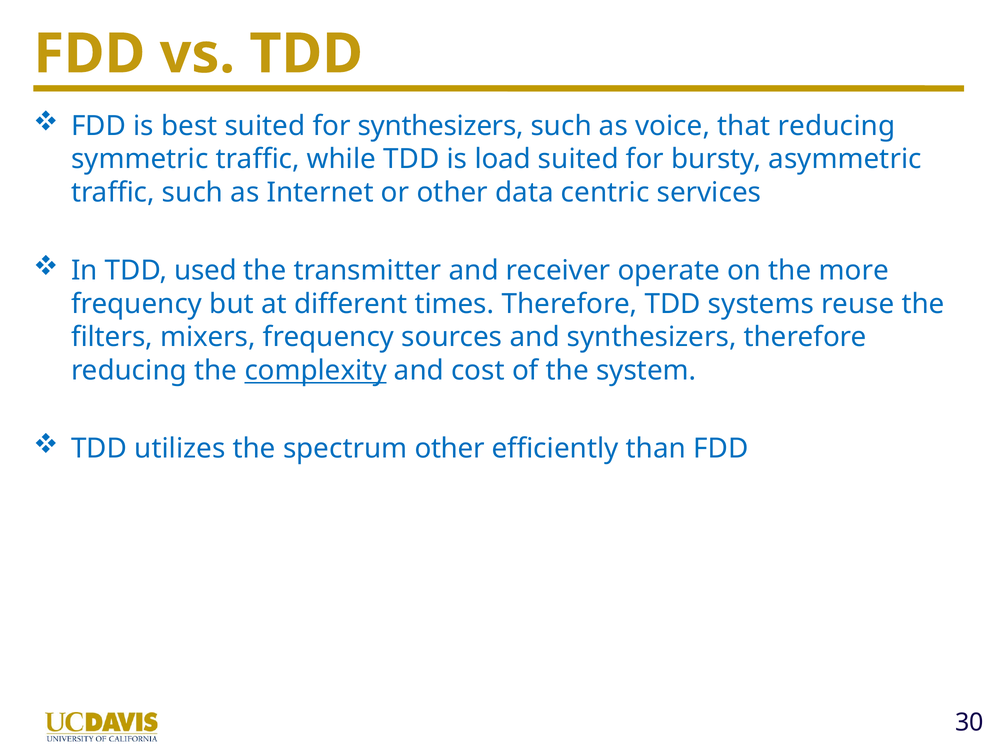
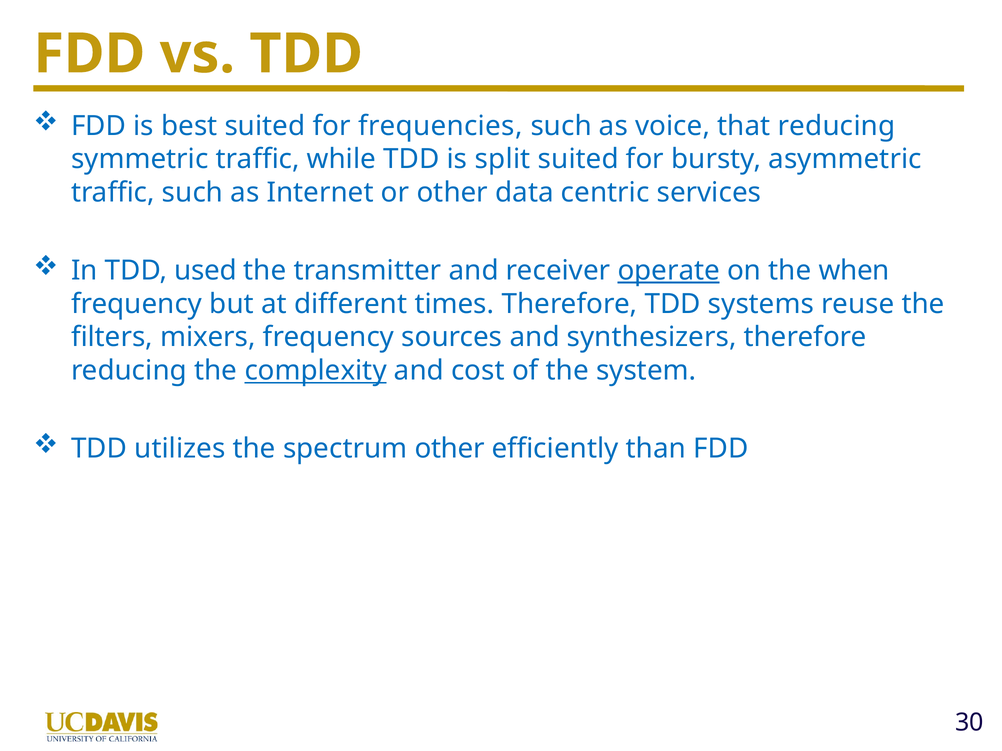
for synthesizers: synthesizers -> frequencies
load: load -> split
operate underline: none -> present
more: more -> when
